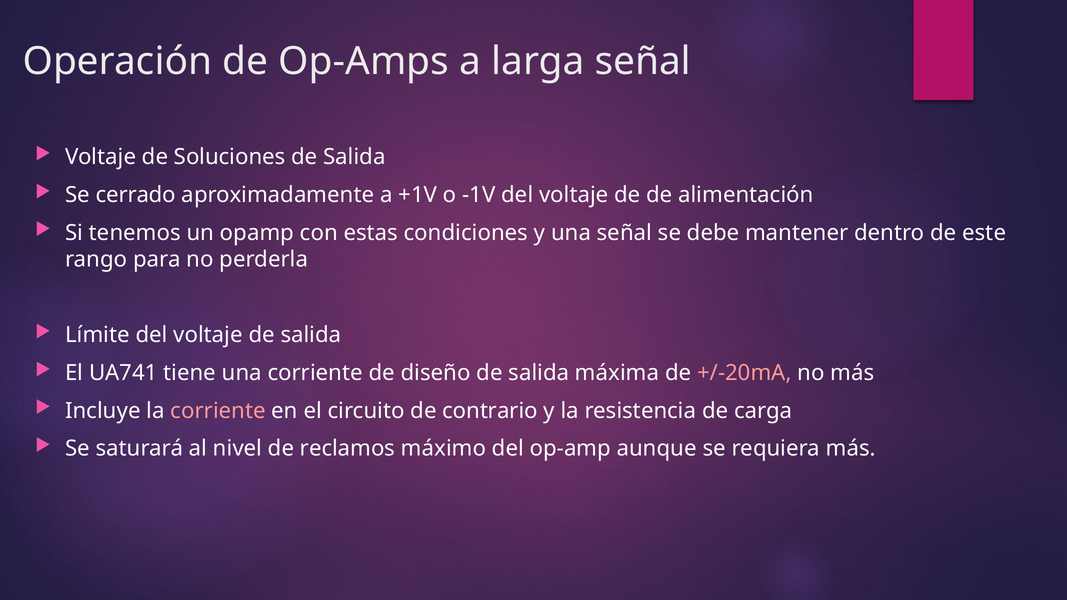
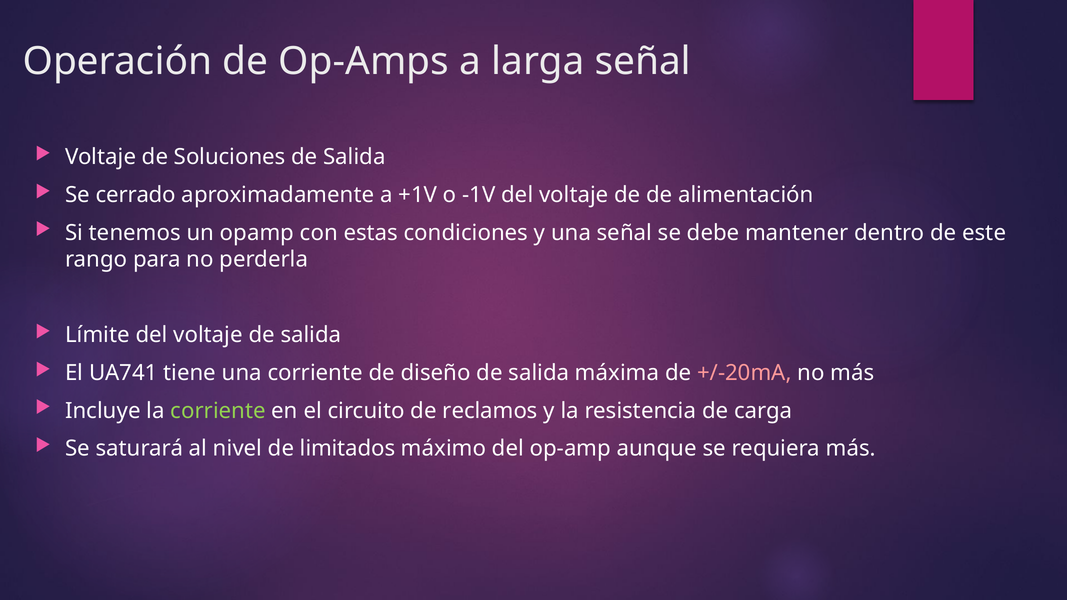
corriente at (218, 411) colour: pink -> light green
contrario: contrario -> reclamos
reclamos: reclamos -> limitados
